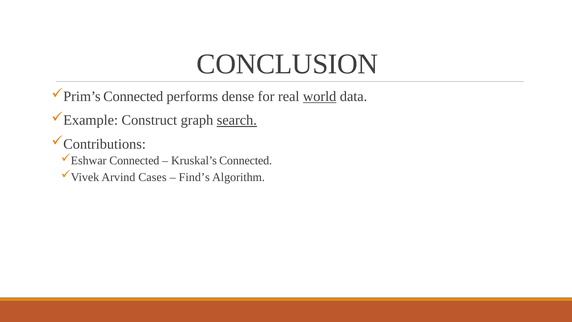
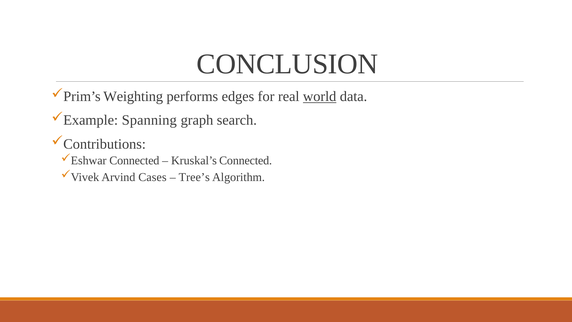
Connected at (133, 96): Connected -> Weighting
dense: dense -> edges
Construct: Construct -> Spanning
search underline: present -> none
Find’s: Find’s -> Tree’s
